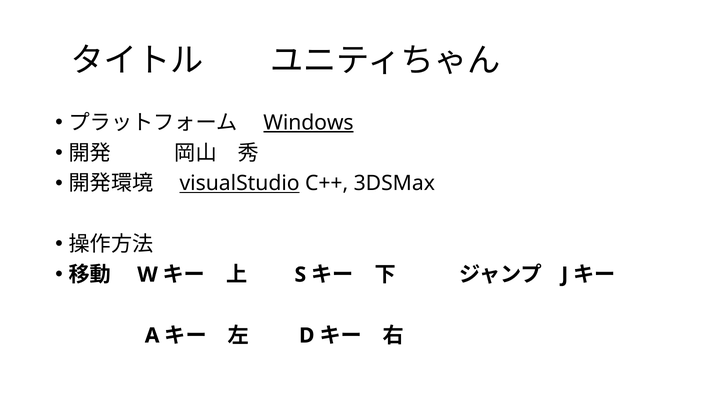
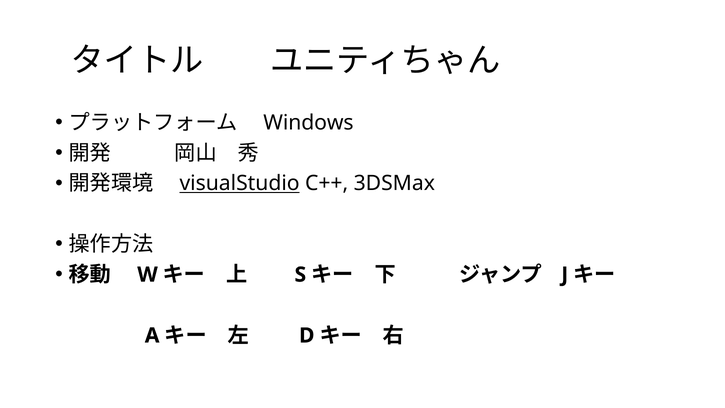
Windows underline: present -> none
